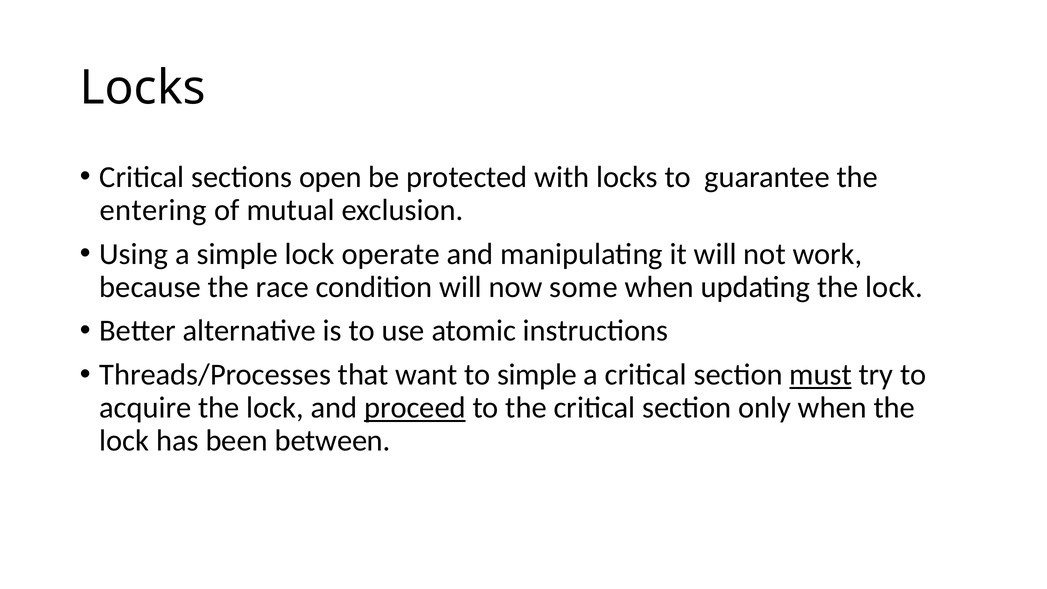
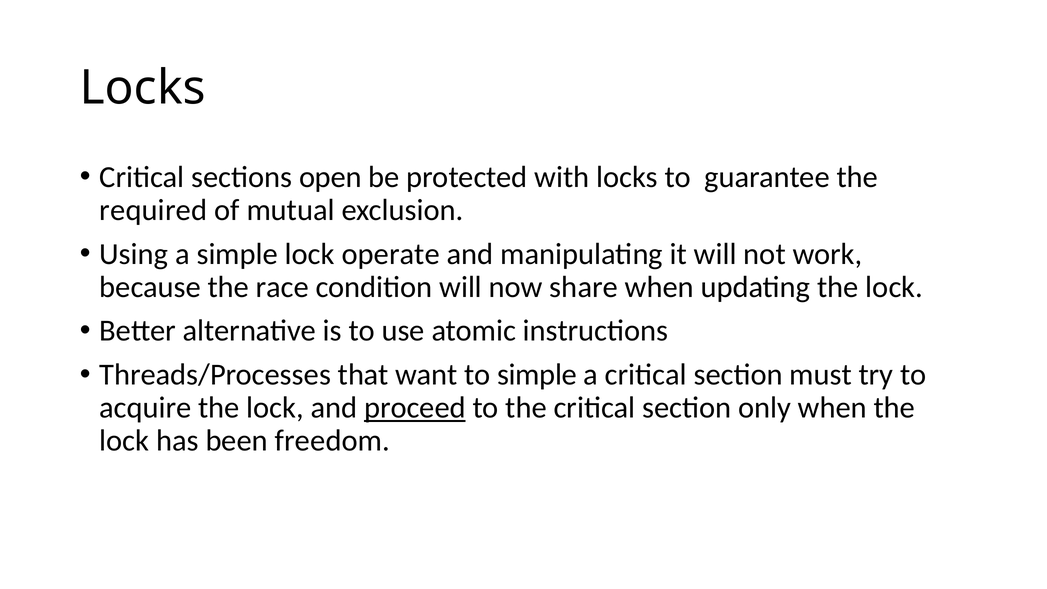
entering: entering -> required
some: some -> share
must underline: present -> none
between: between -> freedom
